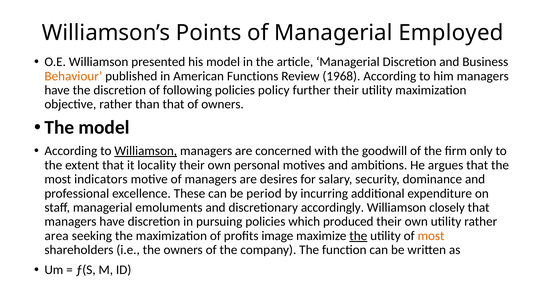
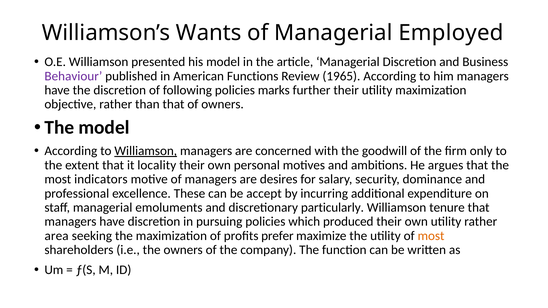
Points: Points -> Wants
Behaviour colour: orange -> purple
1968: 1968 -> 1965
policy: policy -> marks
period: period -> accept
accordingly: accordingly -> particularly
closely: closely -> tenure
image: image -> prefer
the at (358, 236) underline: present -> none
